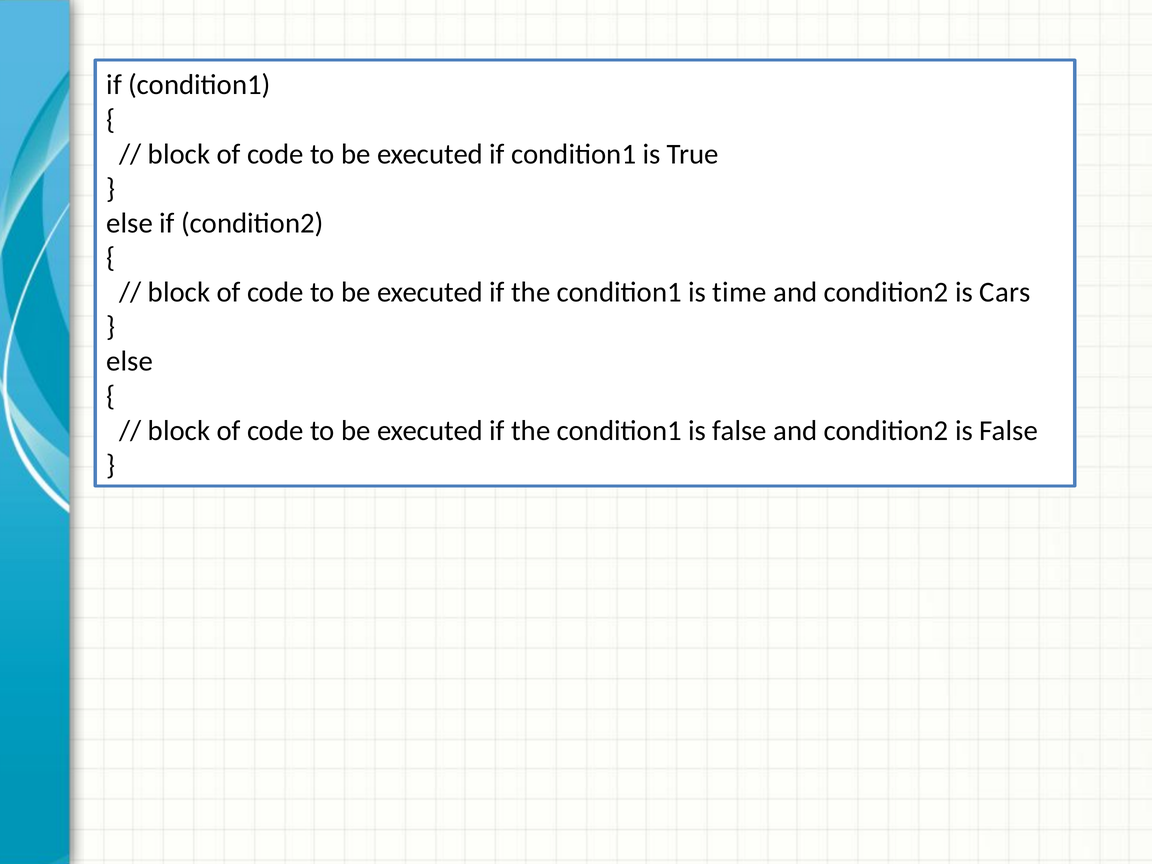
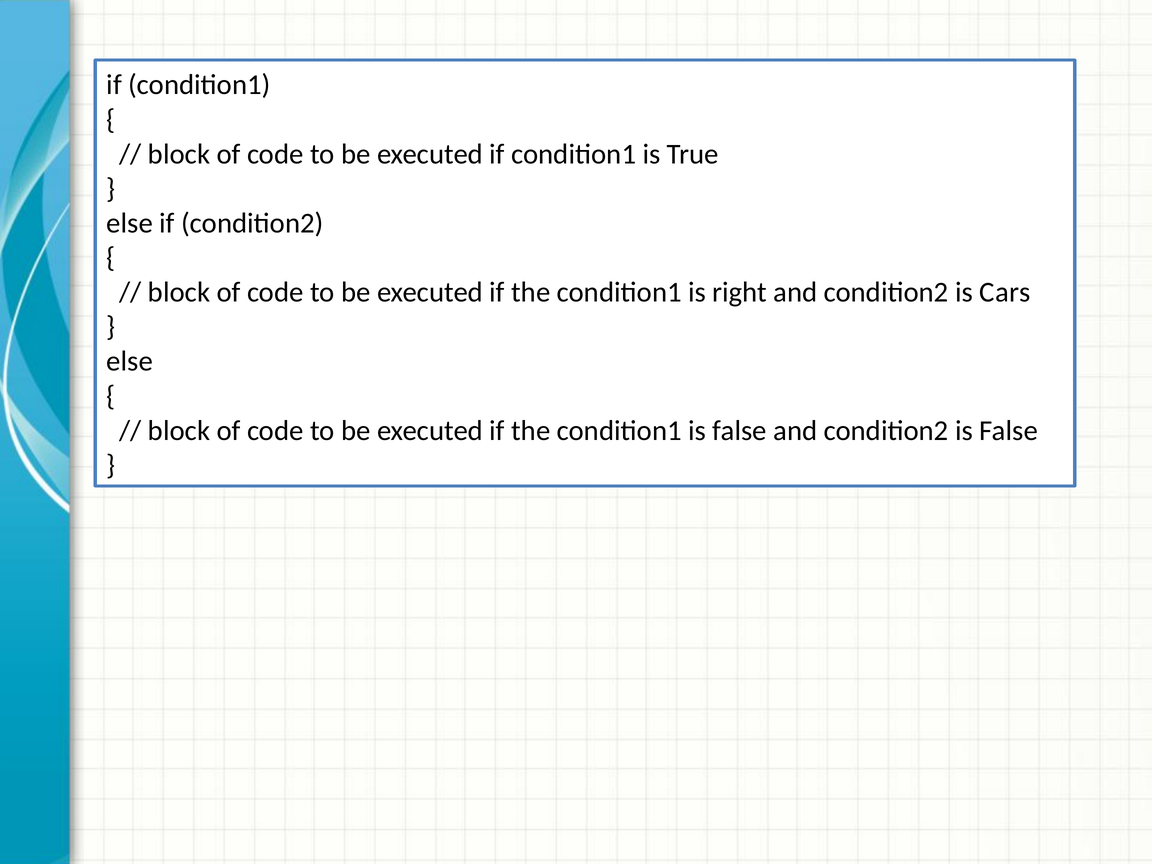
time: time -> right
